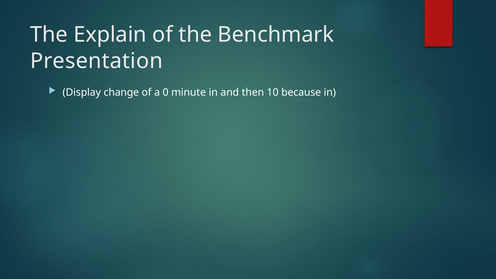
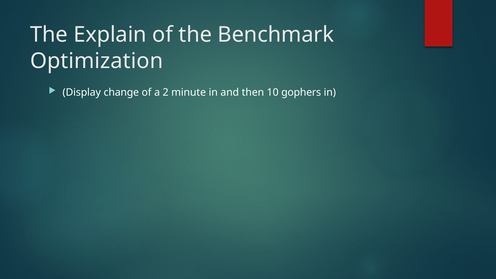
Presentation: Presentation -> Optimization
0: 0 -> 2
because: because -> gophers
